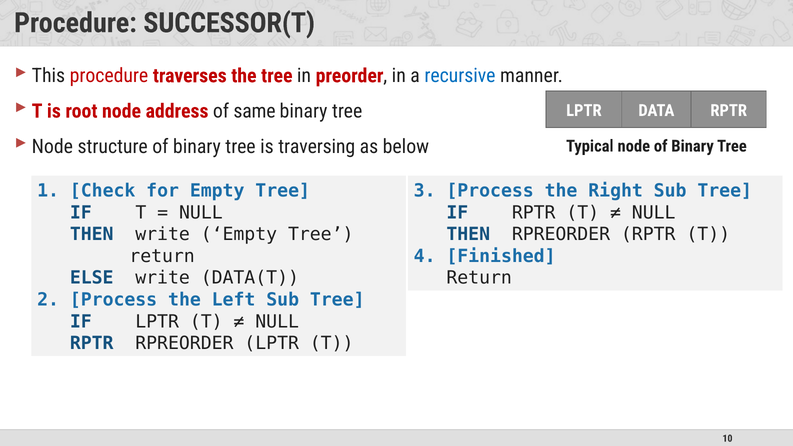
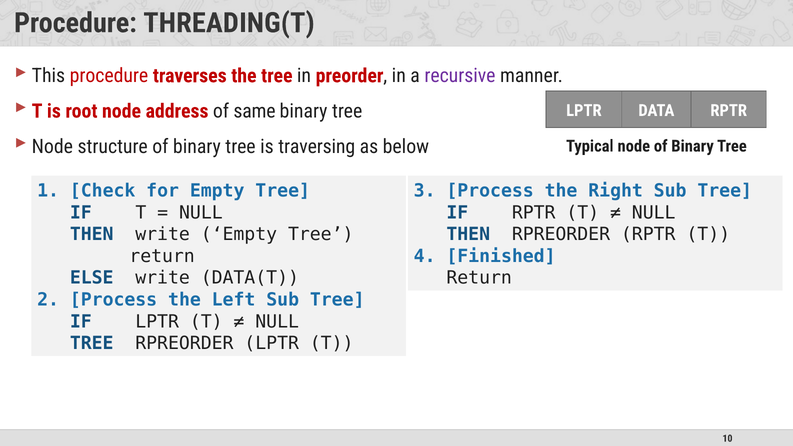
SUCCESSOR(T: SUCCESSOR(T -> THREADING(T
recursive colour: blue -> purple
RPTR at (92, 343): RPTR -> TREE
